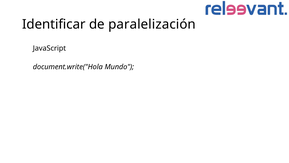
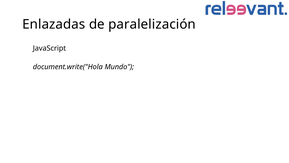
Identificar: Identificar -> Enlazadas
